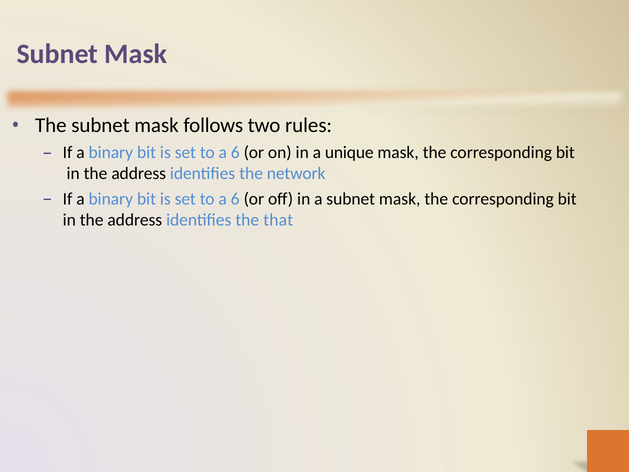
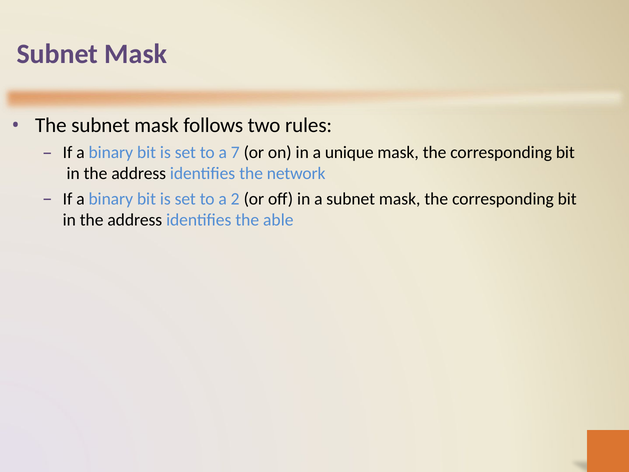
6 at (235, 153): 6 -> 7
6 at (235, 199): 6 -> 2
that: that -> able
